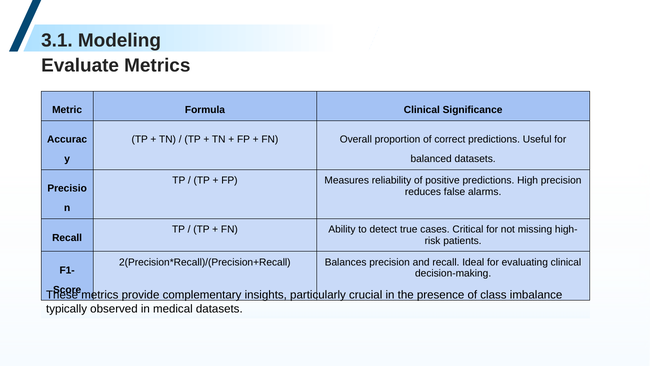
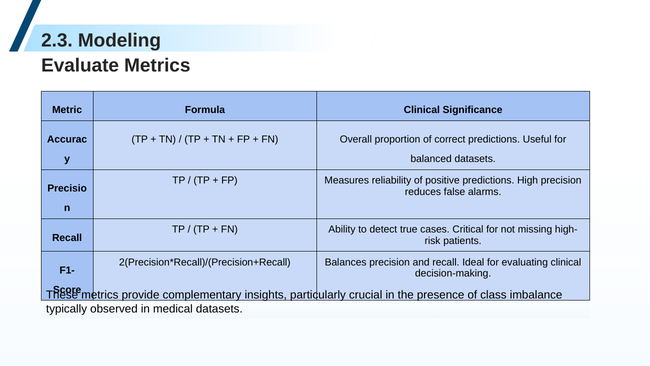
3.1: 3.1 -> 2.3
